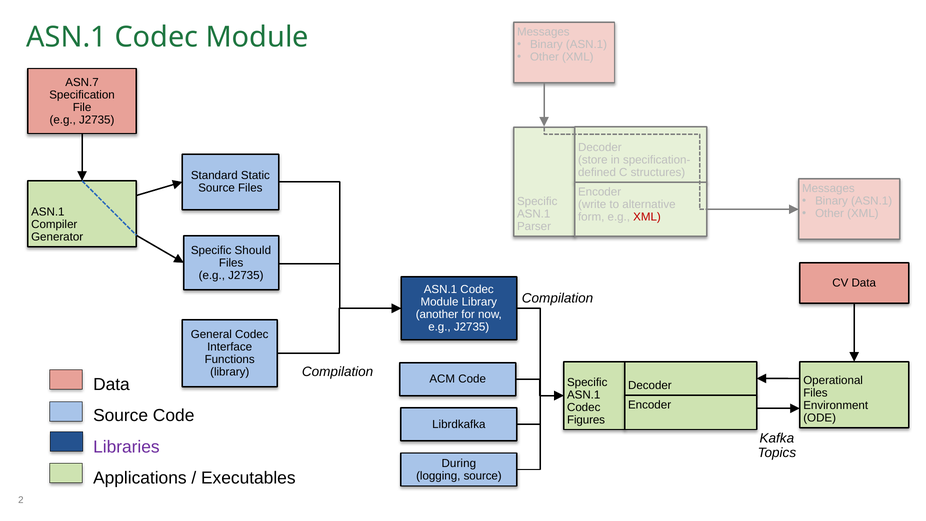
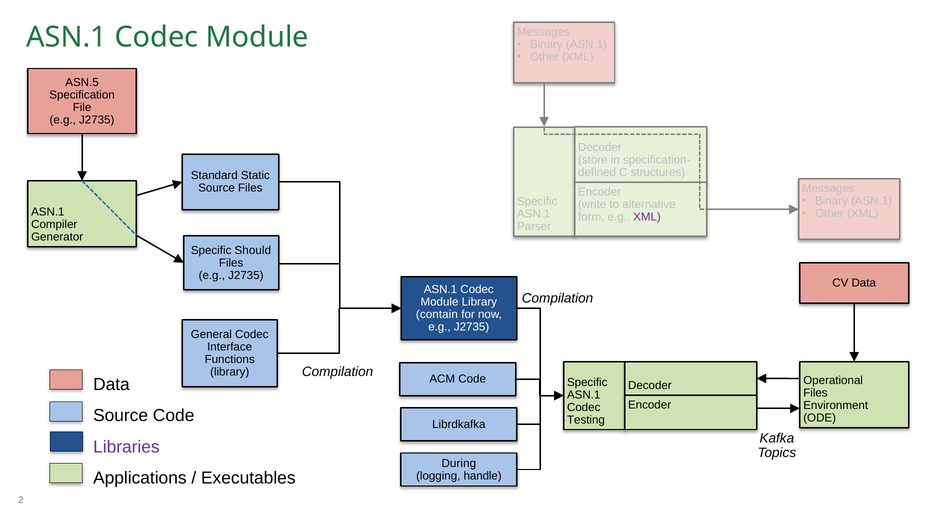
ASN.7: ASN.7 -> ASN.5
XML at (647, 217) colour: red -> purple
another: another -> contain
Figures: Figures -> Testing
logging source: source -> handle
